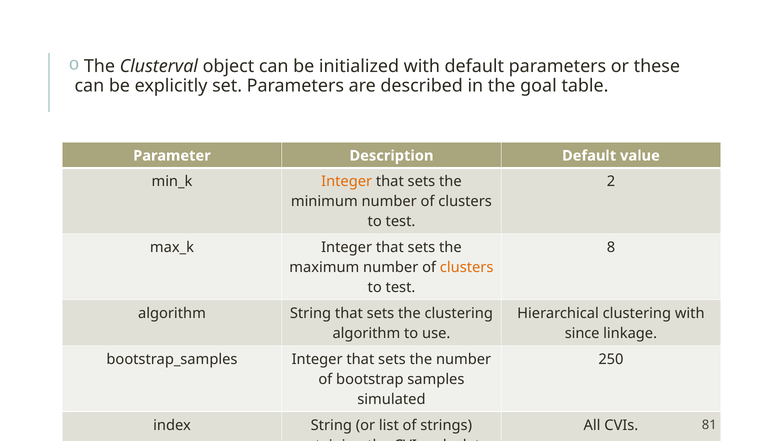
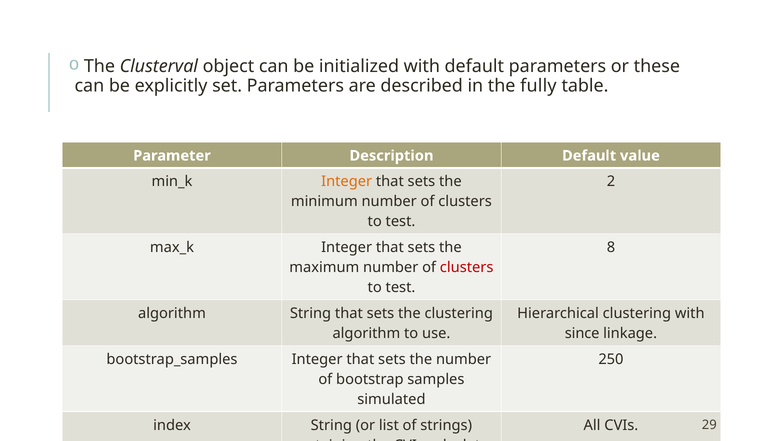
goal: goal -> fully
clusters at (467, 267) colour: orange -> red
81: 81 -> 29
